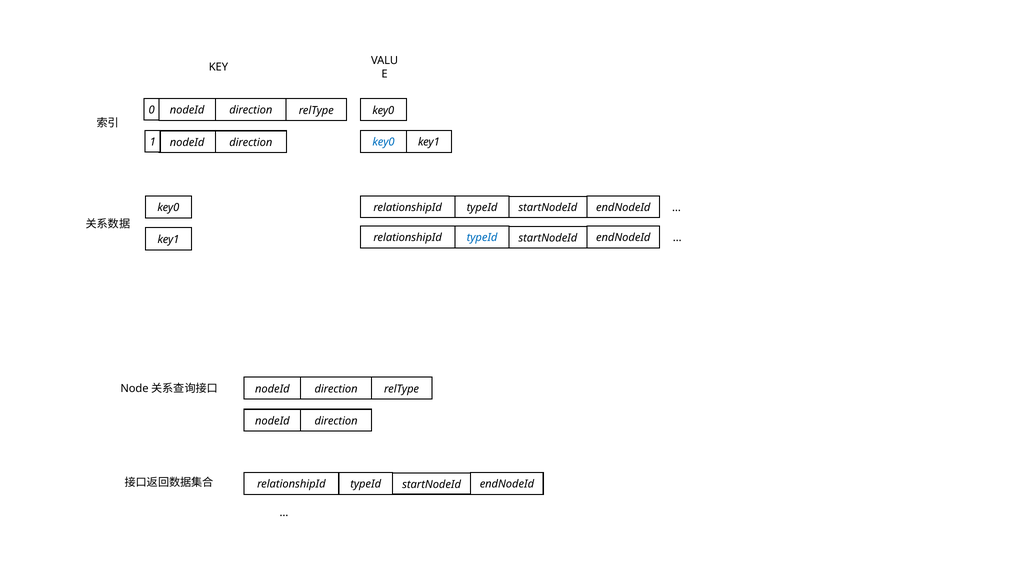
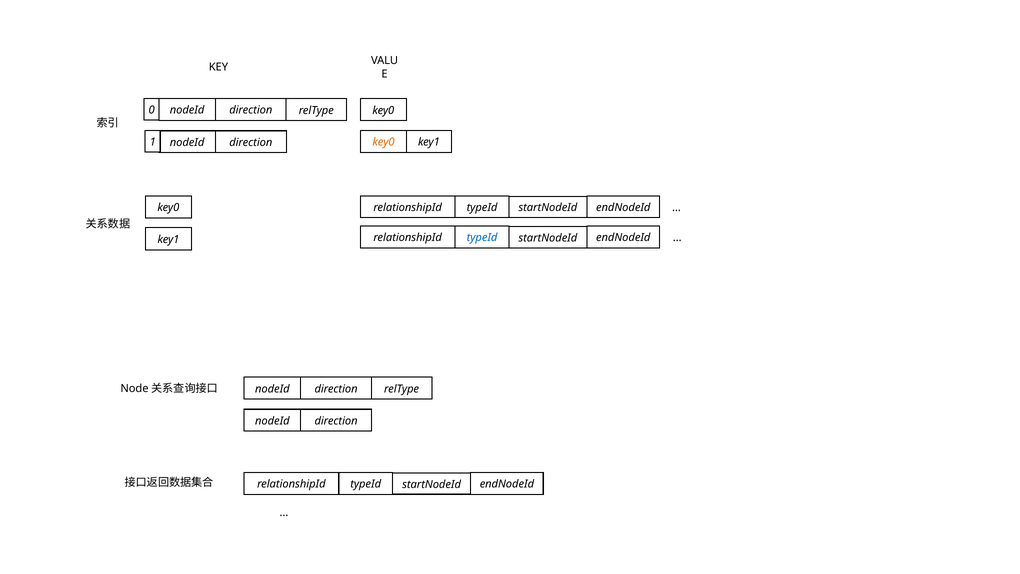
key0 at (383, 142) colour: blue -> orange
